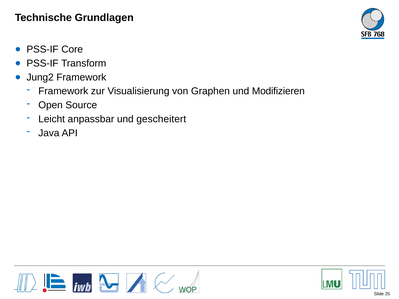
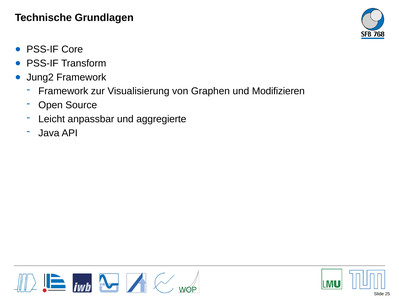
gescheitert: gescheitert -> aggregierte
